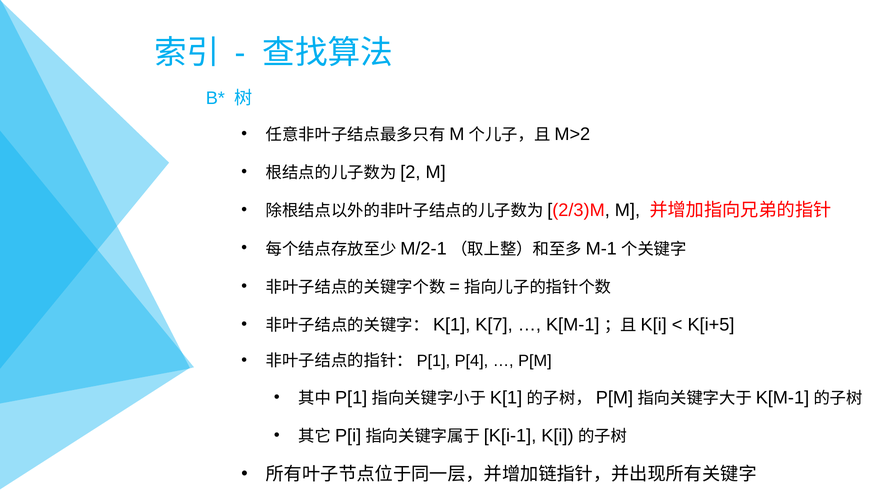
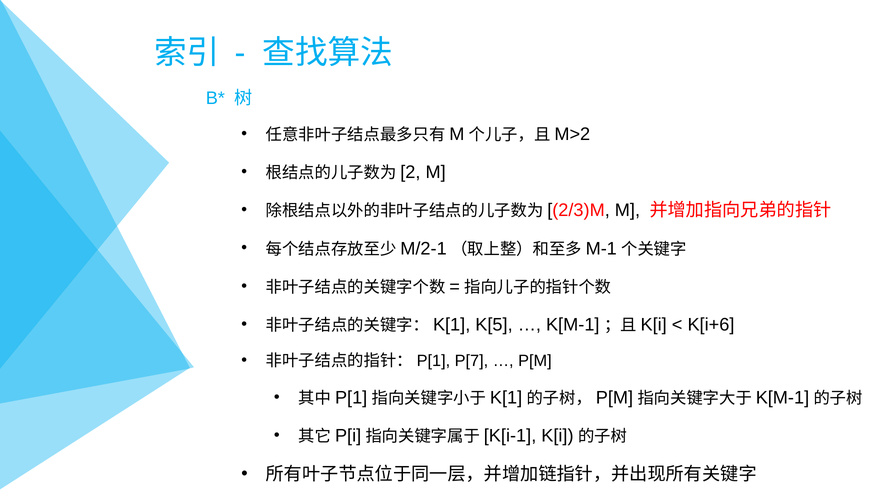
K[7: K[7 -> K[5
K[i+5: K[i+5 -> K[i+6
P[4: P[4 -> P[7
